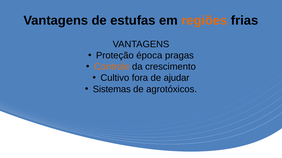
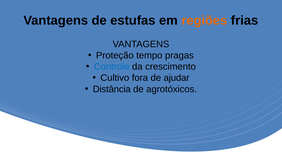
época: época -> tempo
Controle colour: orange -> blue
Sistemas: Sistemas -> Distância
